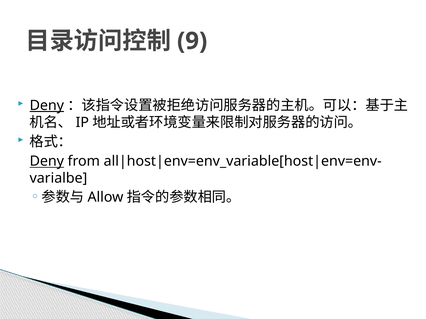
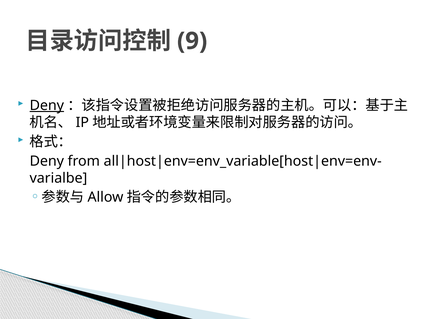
Deny at (47, 161) underline: present -> none
